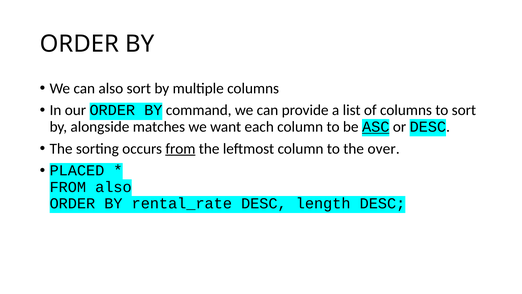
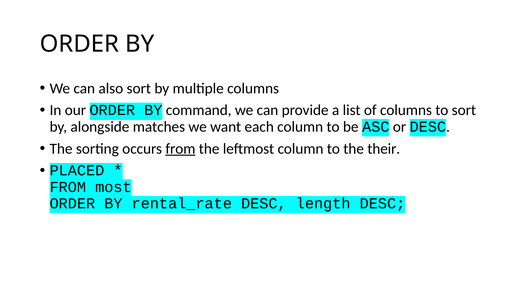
ASC underline: present -> none
over: over -> their
FROM also: also -> most
